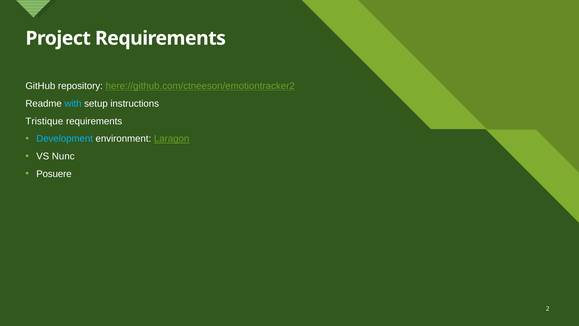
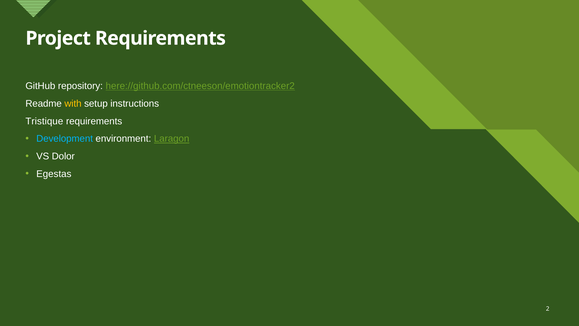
with colour: light blue -> yellow
Nunc: Nunc -> Dolor
Posuere: Posuere -> Egestas
